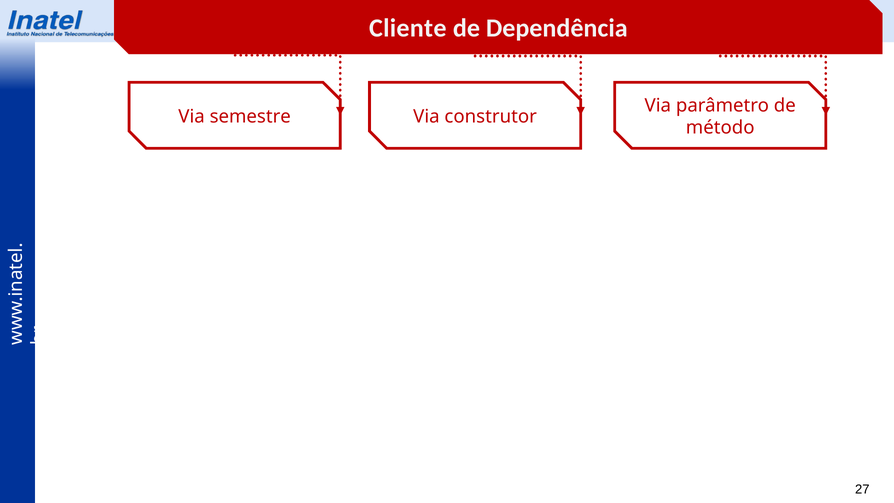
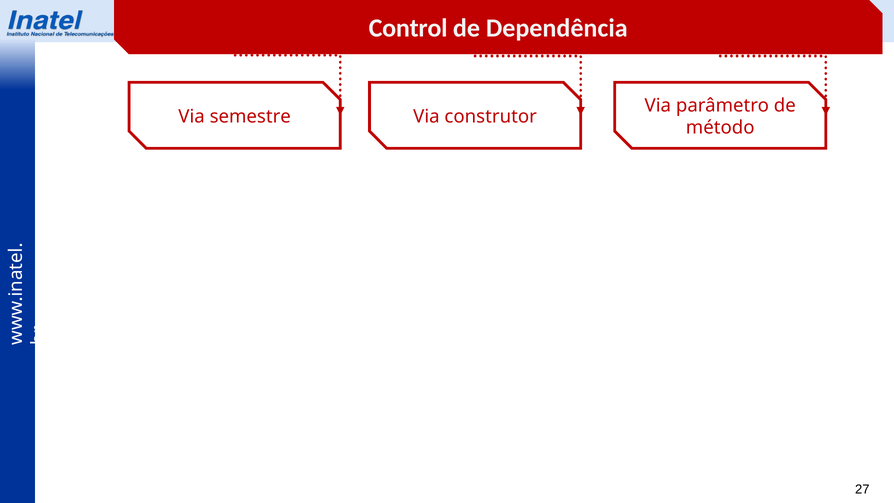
Cliente: Cliente -> Control
